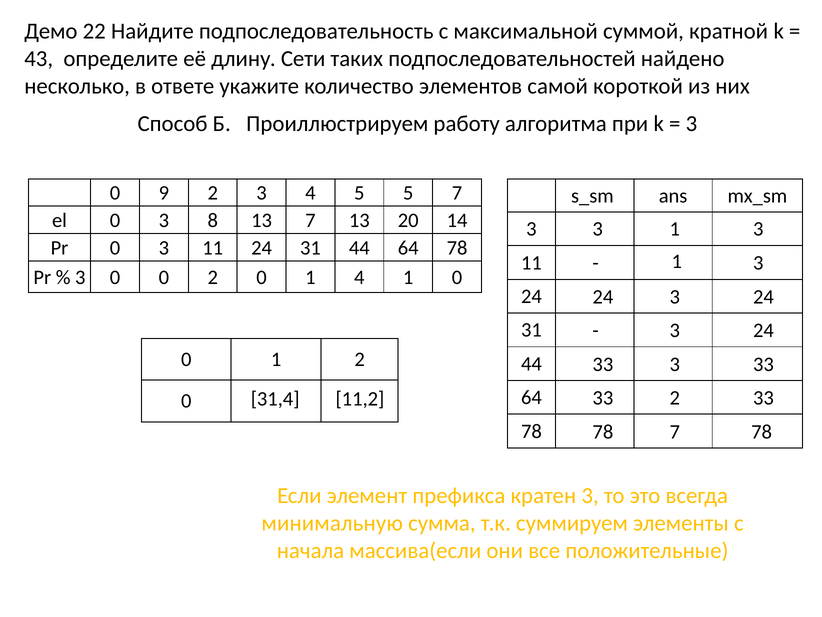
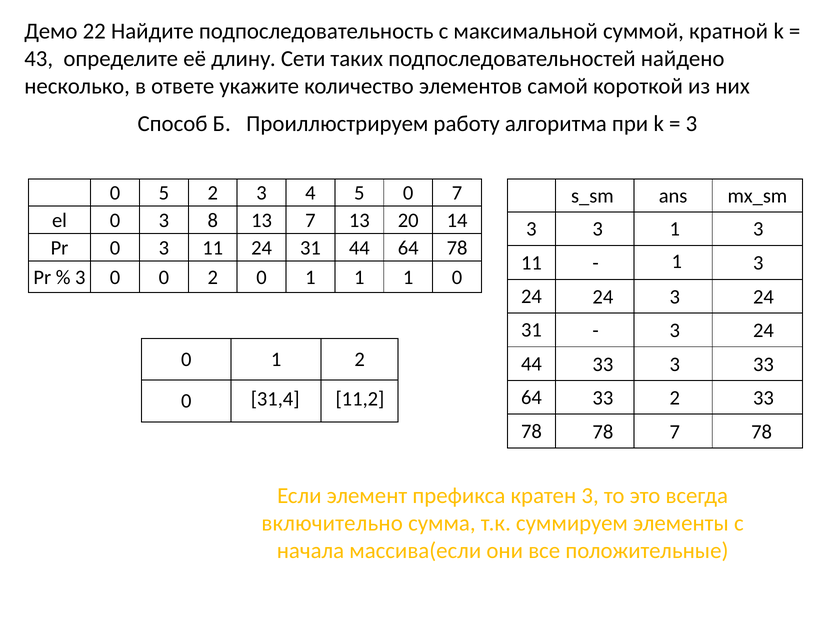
0 9: 9 -> 5
5 5: 5 -> 0
0 1 4: 4 -> 1
минимальную: минимальную -> включительно
